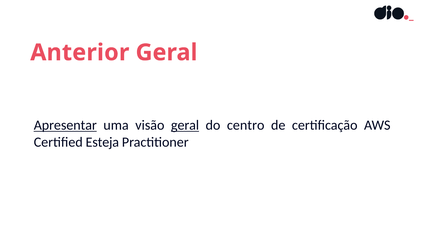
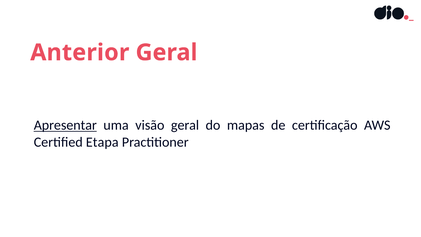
geral at (185, 125) underline: present -> none
centro: centro -> mapas
Esteja: Esteja -> Etapa
